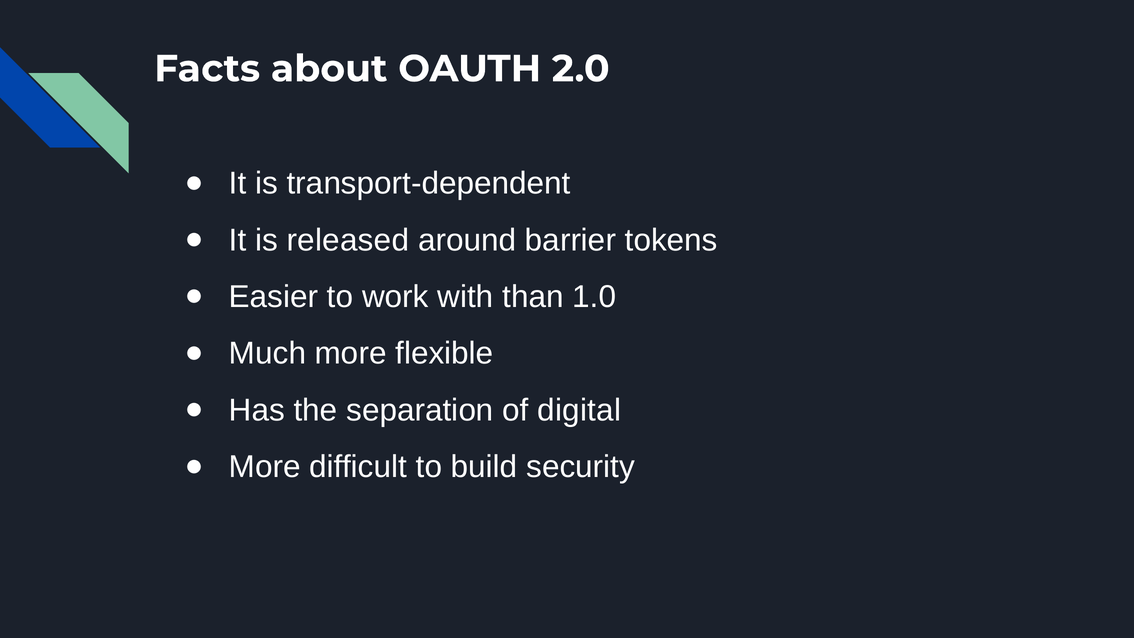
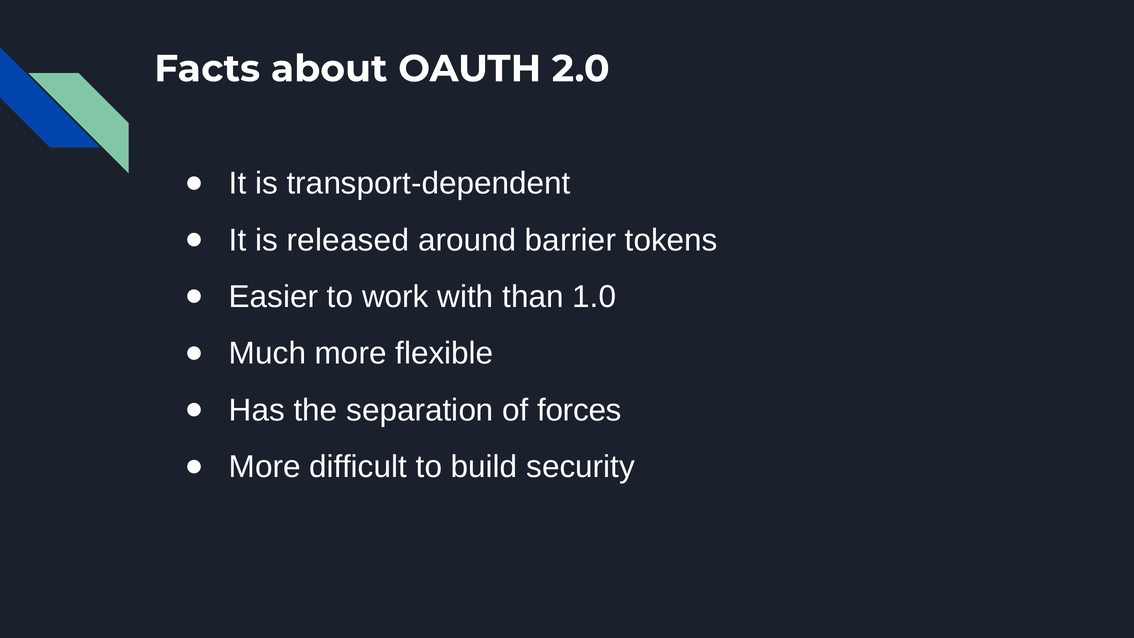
digital: digital -> forces
